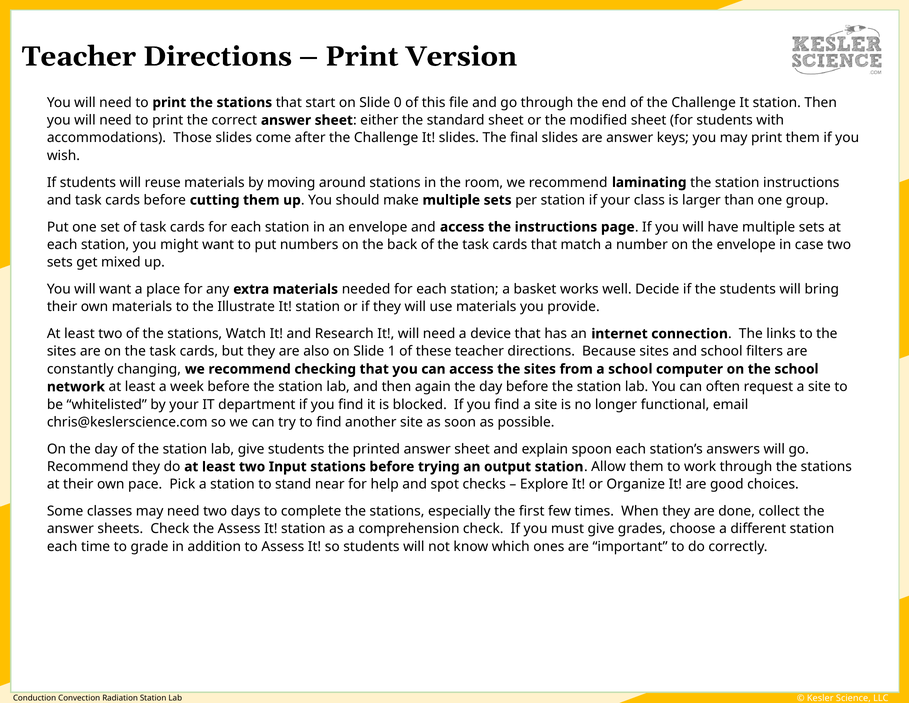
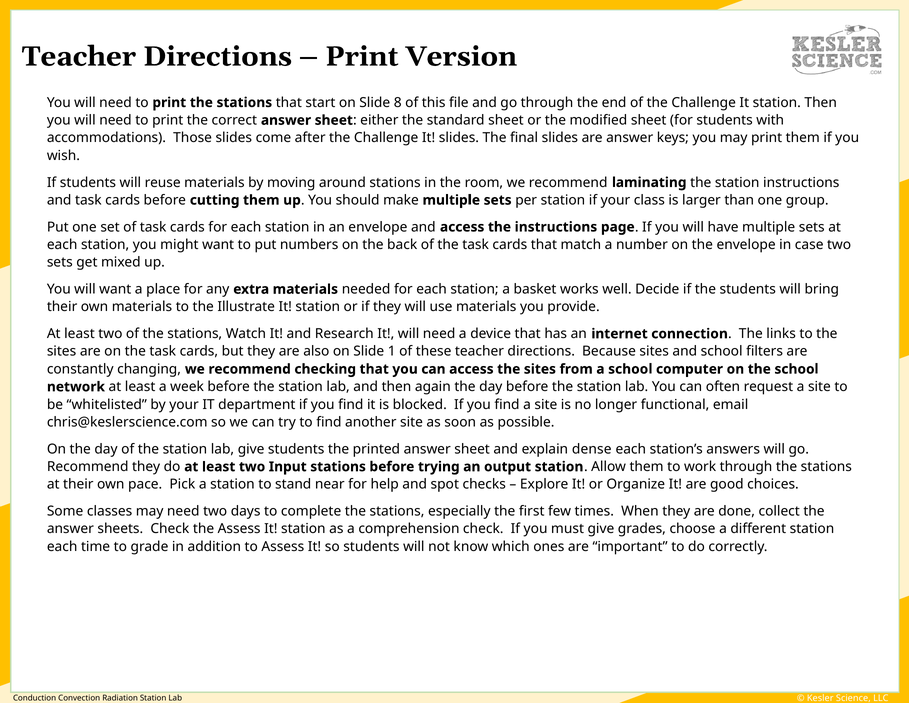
0: 0 -> 8
spoon: spoon -> dense
